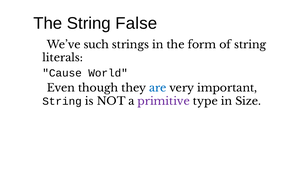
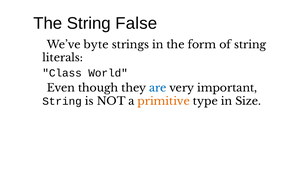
such: such -> byte
Cause: Cause -> Class
primitive colour: purple -> orange
